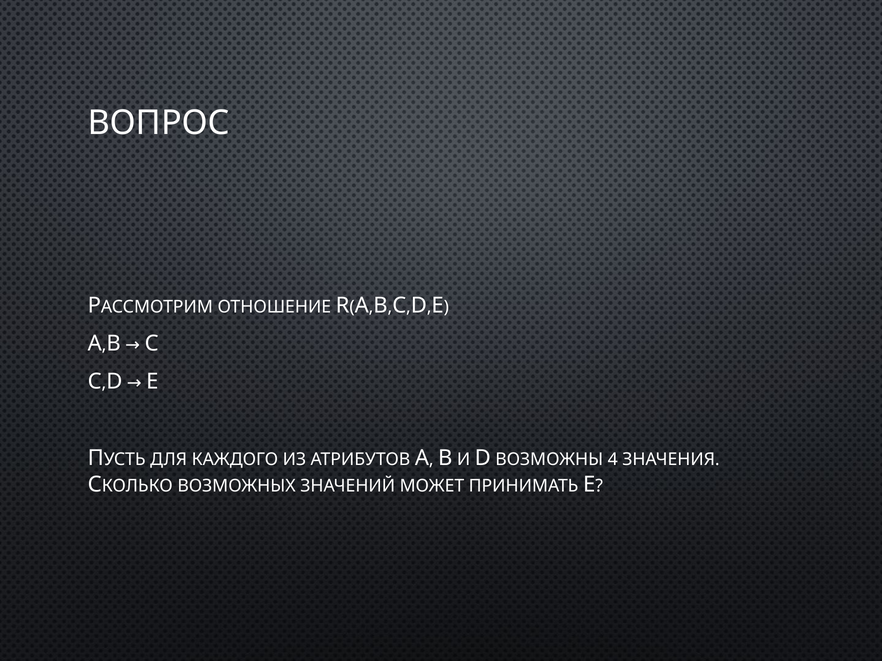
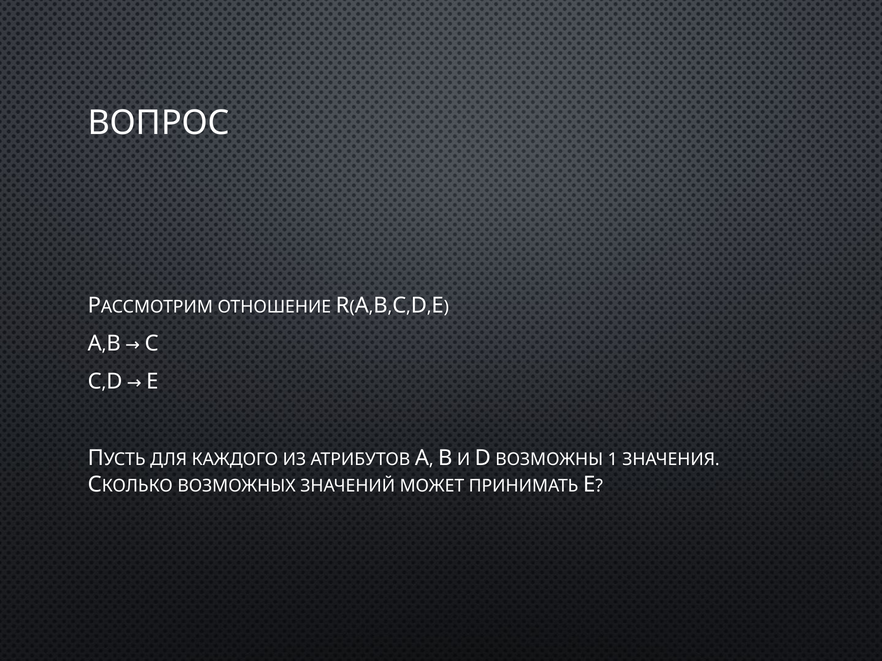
4: 4 -> 1
